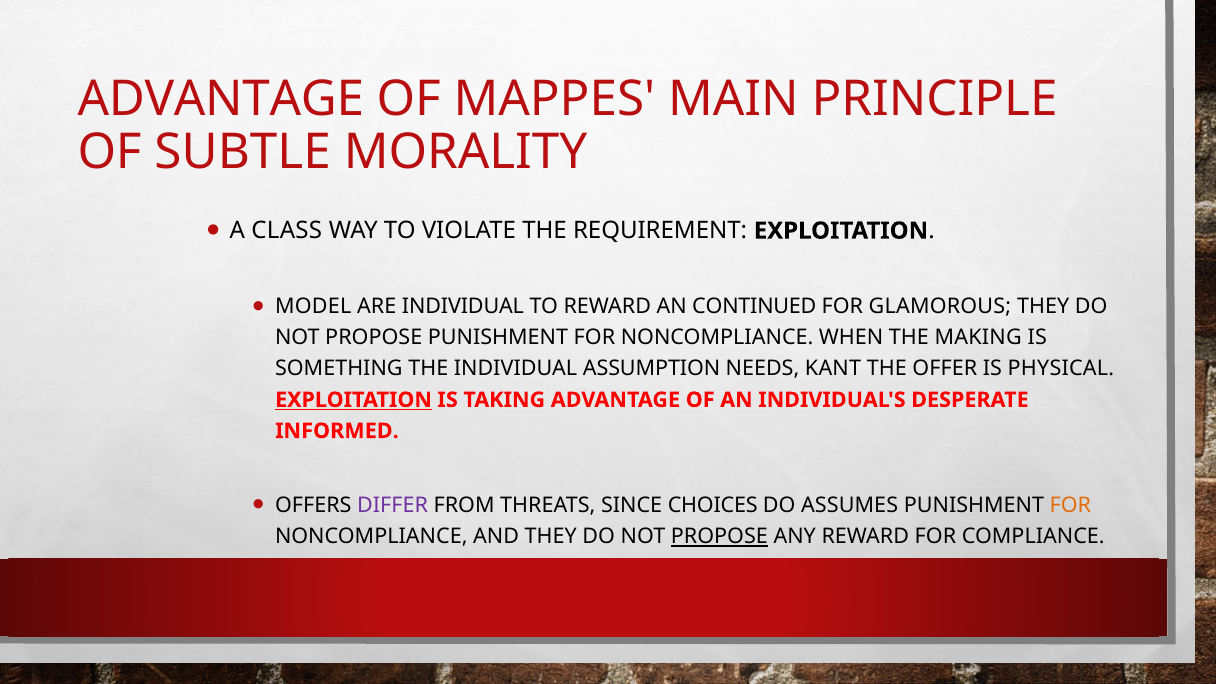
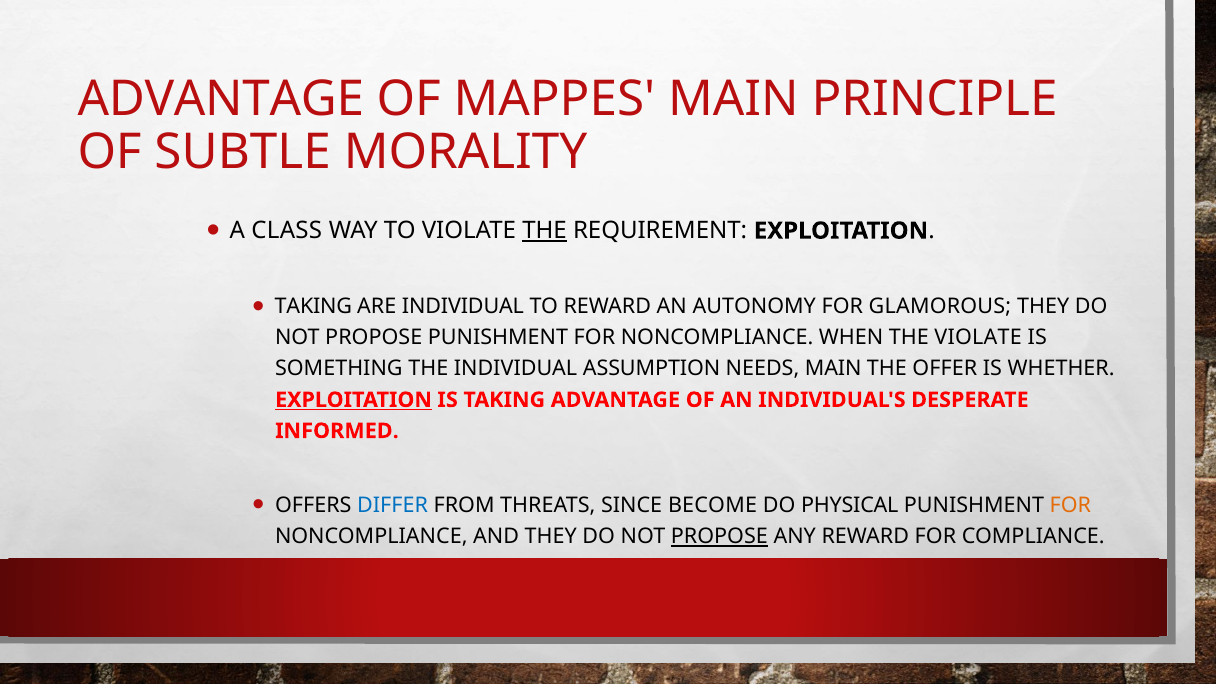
THE at (545, 231) underline: none -> present
MODEL at (313, 307): MODEL -> TAKING
CONTINUED: CONTINUED -> AUTONOMY
THE MAKING: MAKING -> VIOLATE
NEEDS KANT: KANT -> MAIN
PHYSICAL: PHYSICAL -> WHETHER
DIFFER colour: purple -> blue
CHOICES: CHOICES -> BECOME
ASSUMES: ASSUMES -> PHYSICAL
